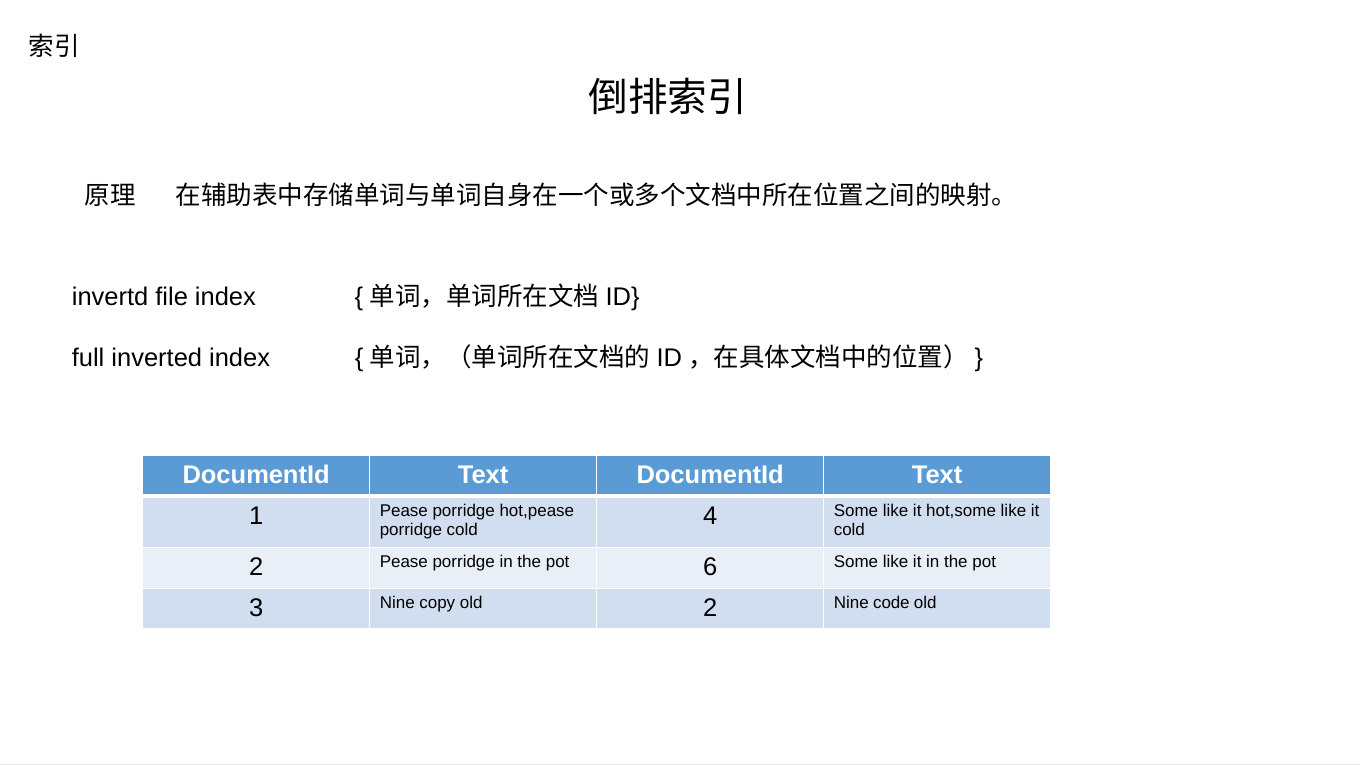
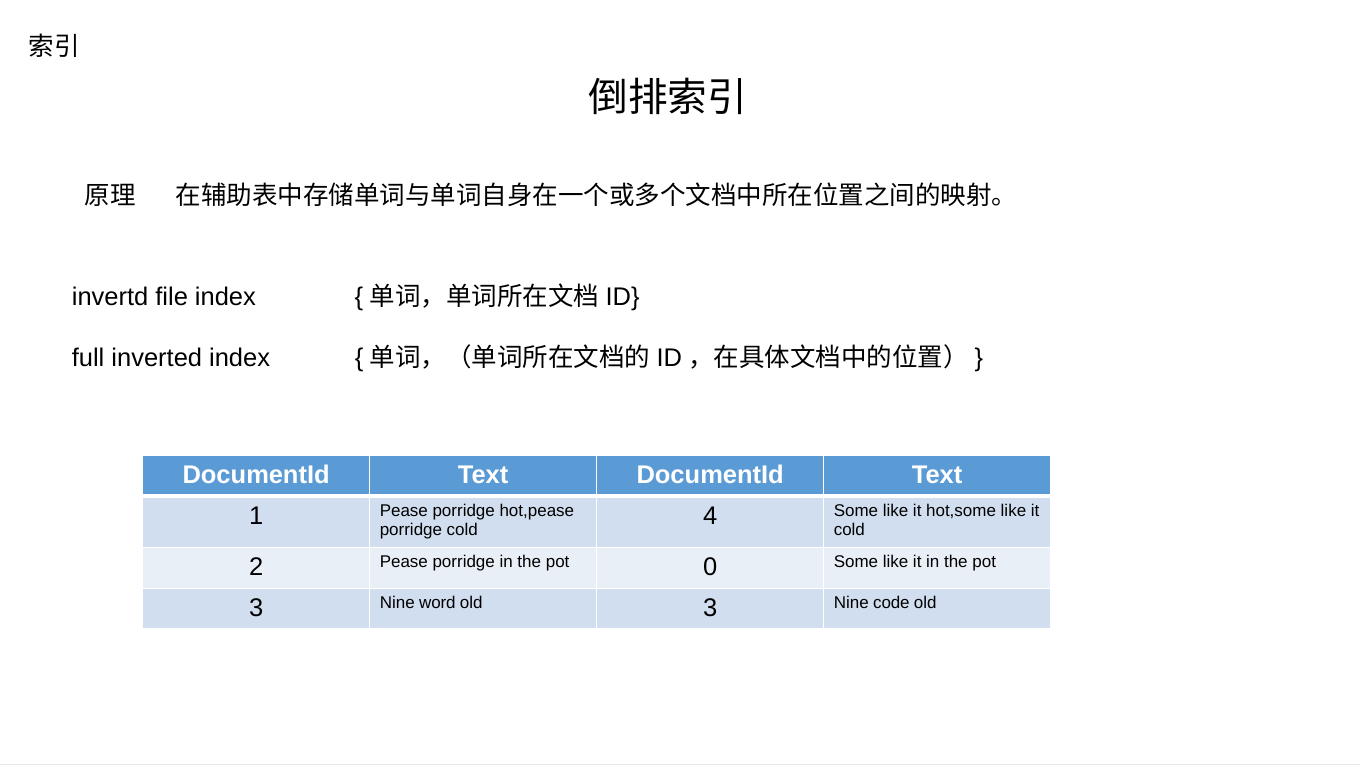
6: 6 -> 0
copy: copy -> word
old 2: 2 -> 3
